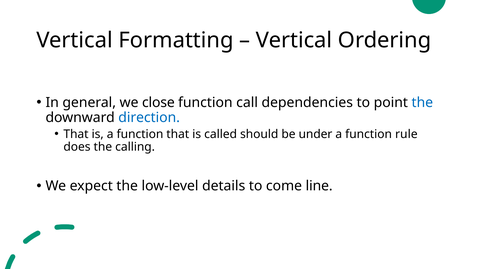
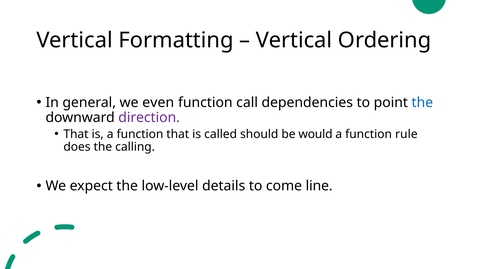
close: close -> even
direction colour: blue -> purple
under: under -> would
